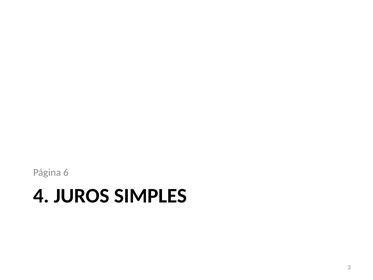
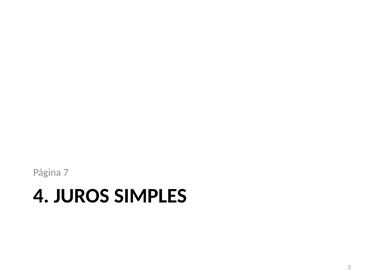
6: 6 -> 7
